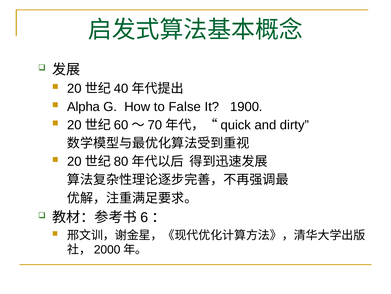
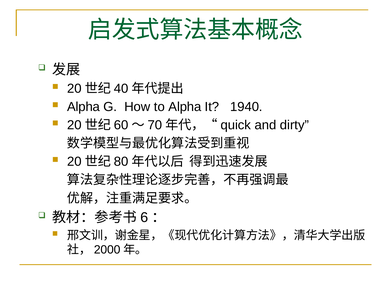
to False: False -> Alpha
1900: 1900 -> 1940
